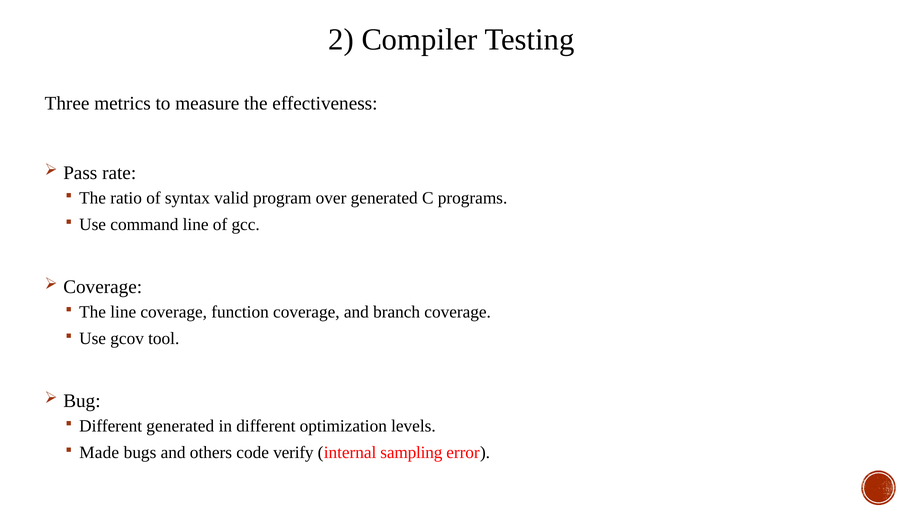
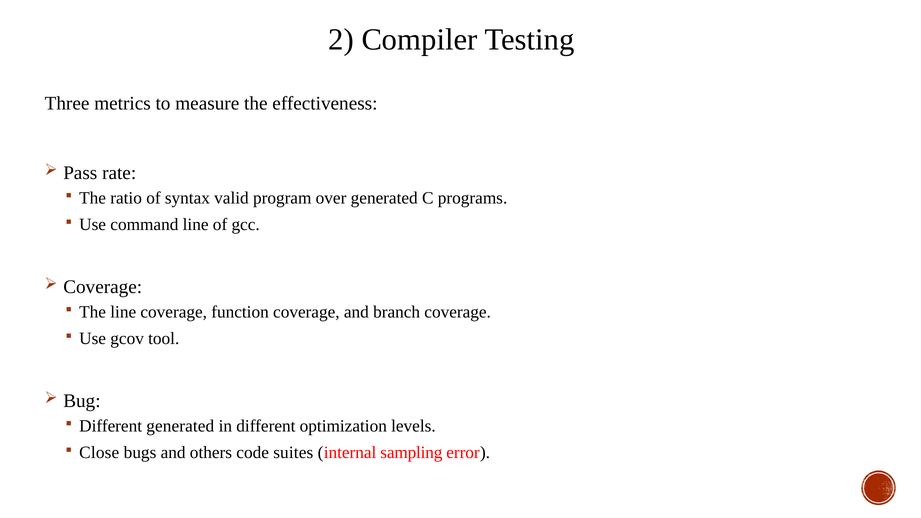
Made: Made -> Close
verify: verify -> suites
